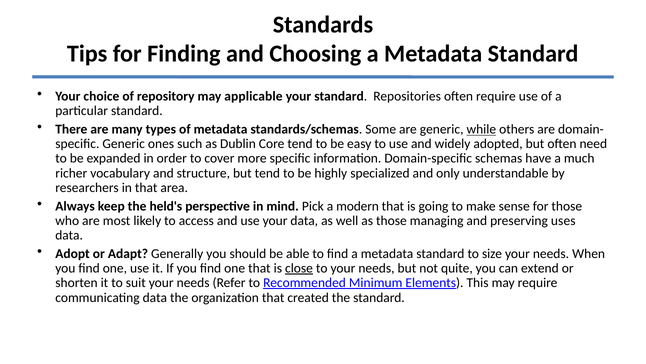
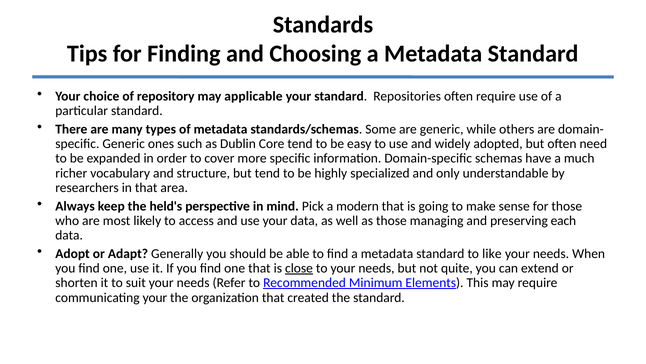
while underline: present -> none
uses: uses -> each
size: size -> like
communicating data: data -> your
